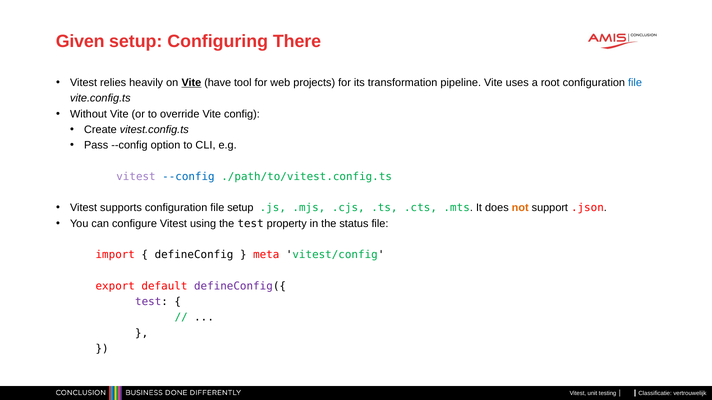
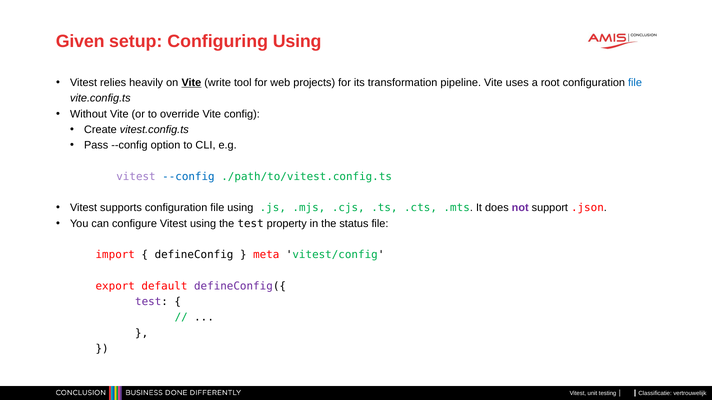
Configuring There: There -> Using
have: have -> write
file setup: setup -> using
not colour: orange -> purple
